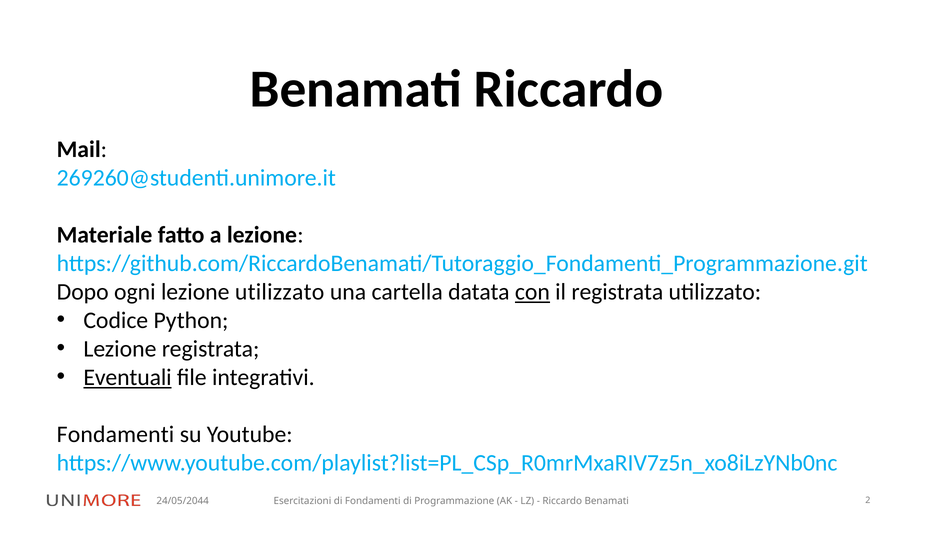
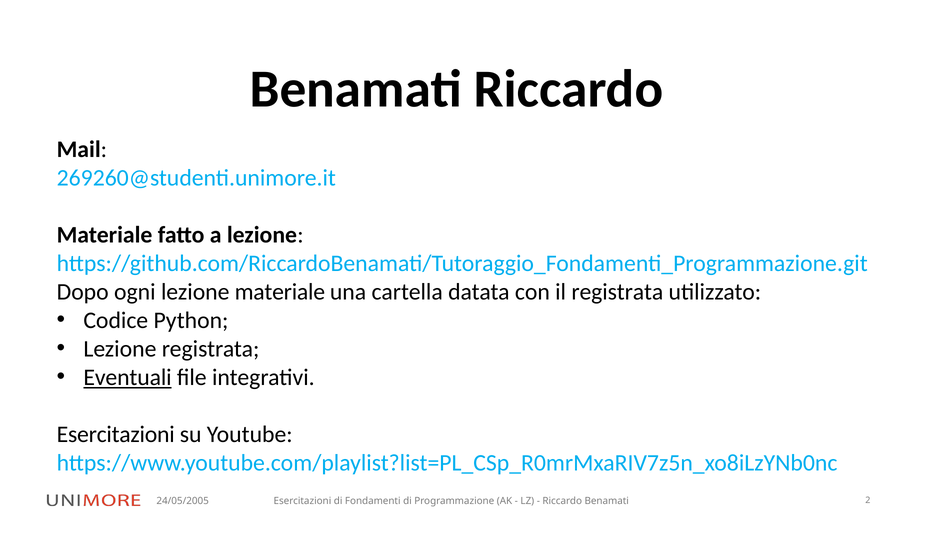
lezione utilizzato: utilizzato -> materiale
con underline: present -> none
Fondamenti at (116, 434): Fondamenti -> Esercitazioni
24/05/2044: 24/05/2044 -> 24/05/2005
